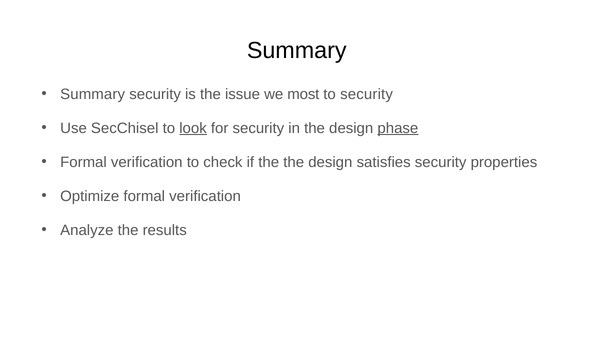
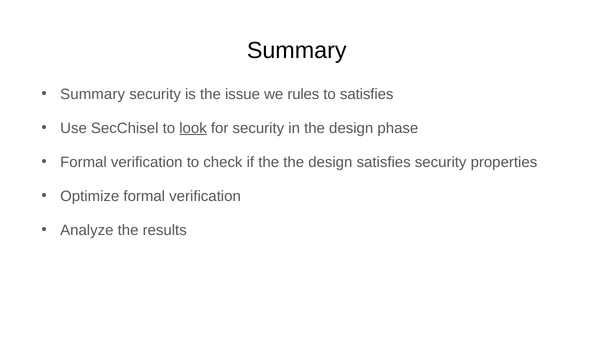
most: most -> rules
to security: security -> satisfies
phase underline: present -> none
